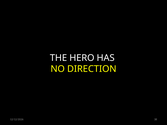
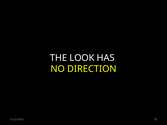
HERO: HERO -> LOOK
